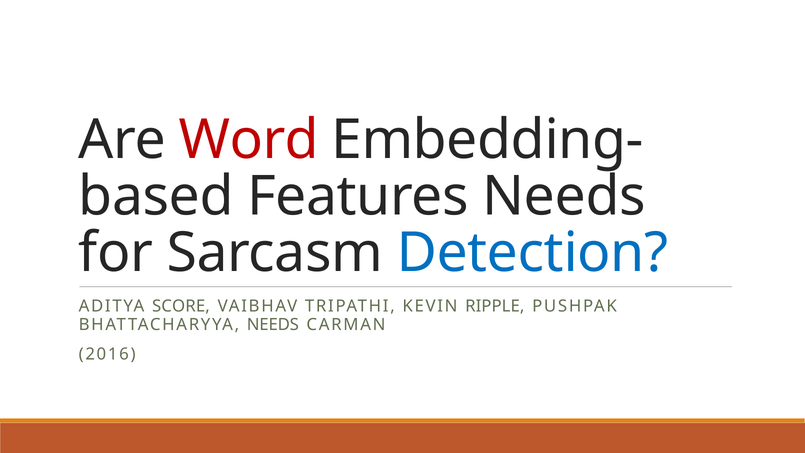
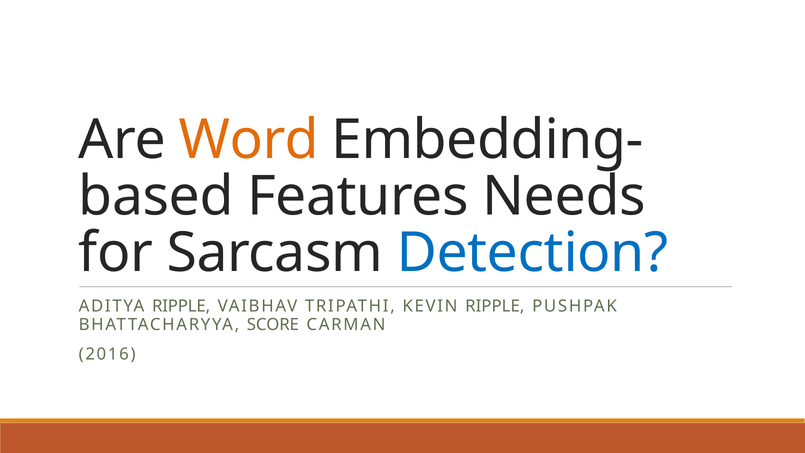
Word colour: red -> orange
ADITYA SCORE: SCORE -> RIPPLE
BHATTACHARYYA NEEDS: NEEDS -> SCORE
